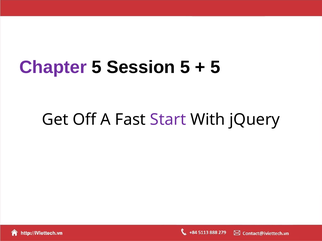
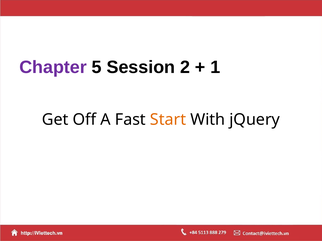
Session 5: 5 -> 2
5 at (215, 67): 5 -> 1
Start colour: purple -> orange
